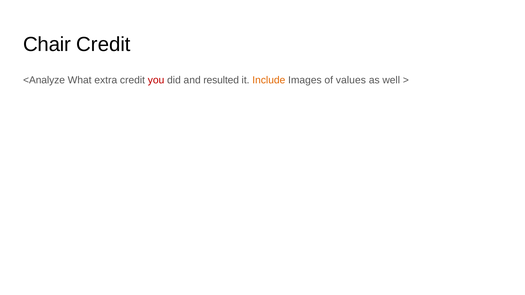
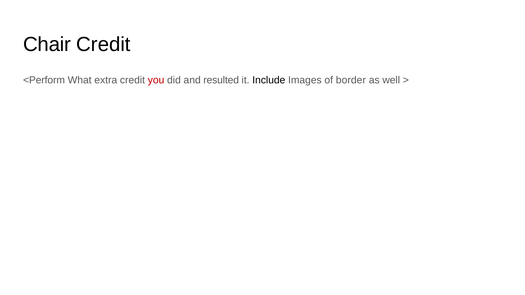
<Analyze: <Analyze -> <Perform
Include colour: orange -> black
values: values -> border
